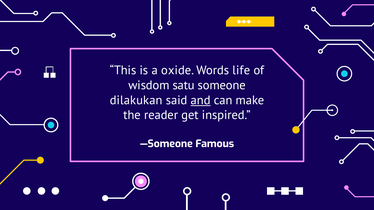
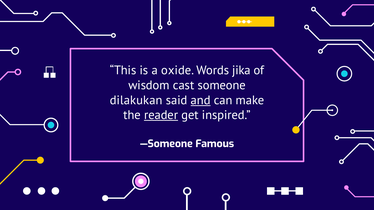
life: life -> jika
satu: satu -> cast
reader underline: none -> present
